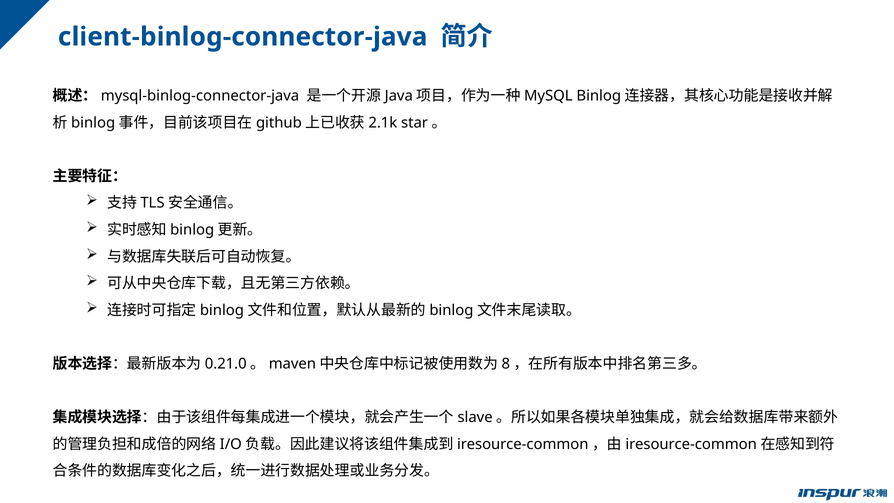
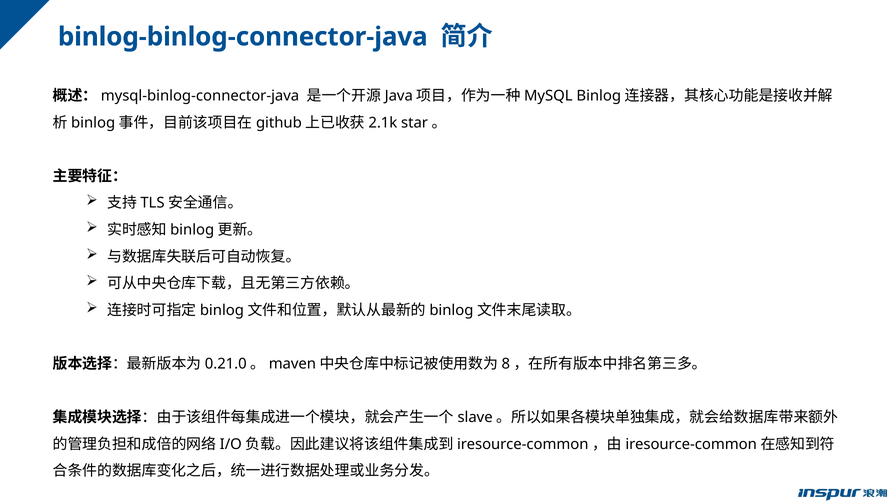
client-binlog-connector-java: client-binlog-connector-java -> binlog-binlog-connector-java
